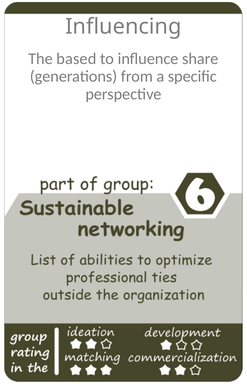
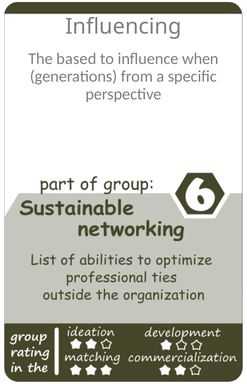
share: share -> when
